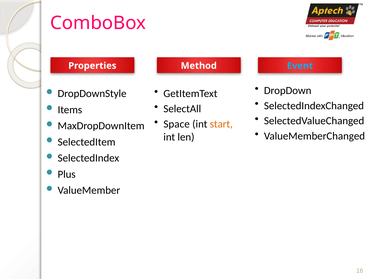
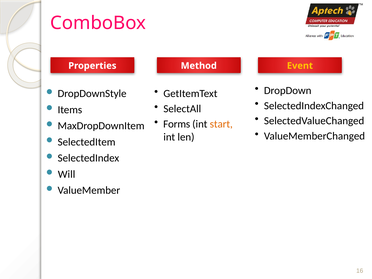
Event colour: light blue -> yellow
Space: Space -> Forms
Plus: Plus -> Will
